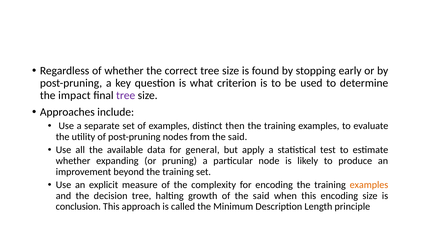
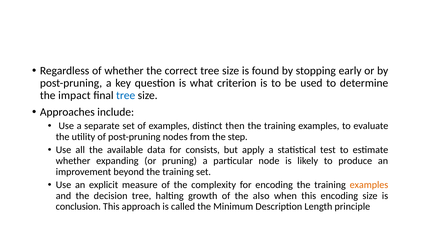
tree at (126, 95) colour: purple -> blue
from the said: said -> step
general: general -> consists
of the said: said -> also
